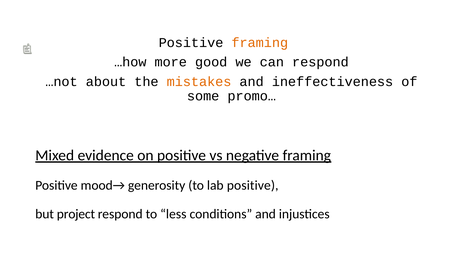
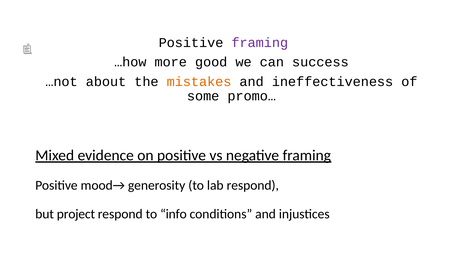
framing at (260, 43) colour: orange -> purple
can respond: respond -> success
lab positive: positive -> respond
less: less -> info
